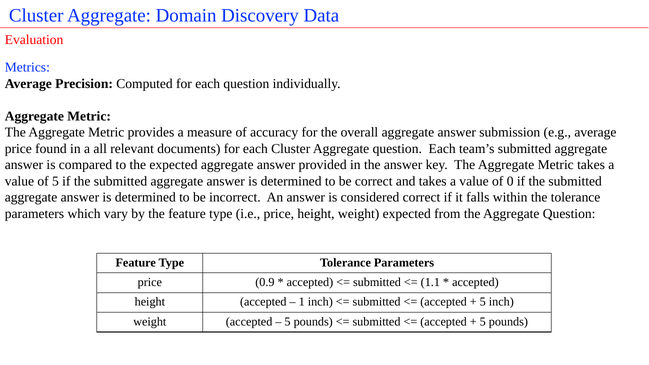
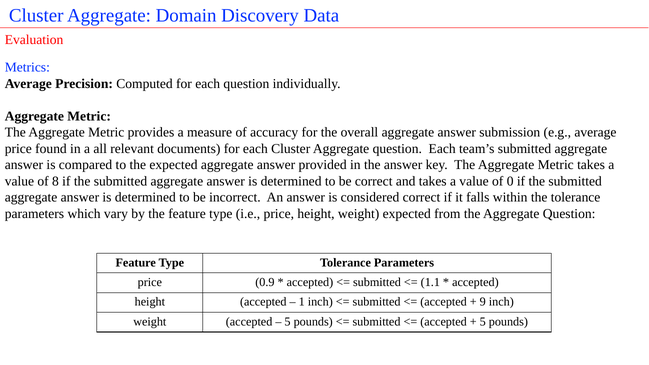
of 5: 5 -> 8
5 at (483, 302): 5 -> 9
